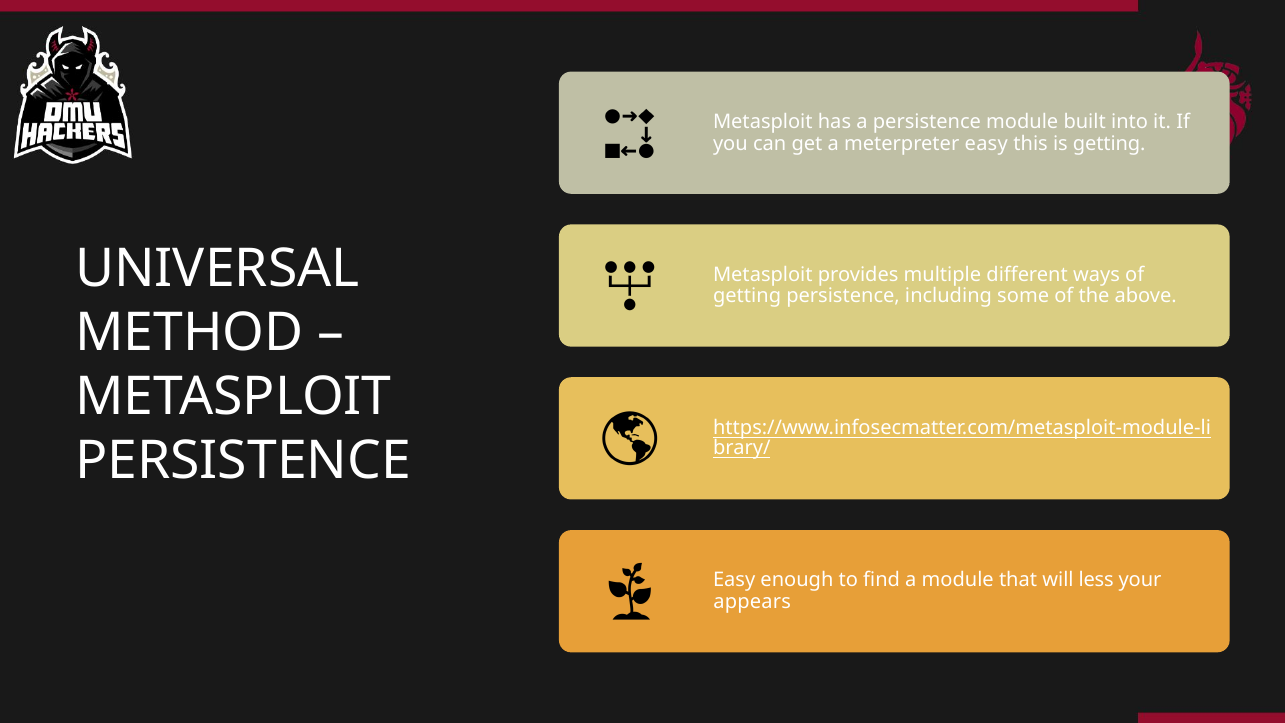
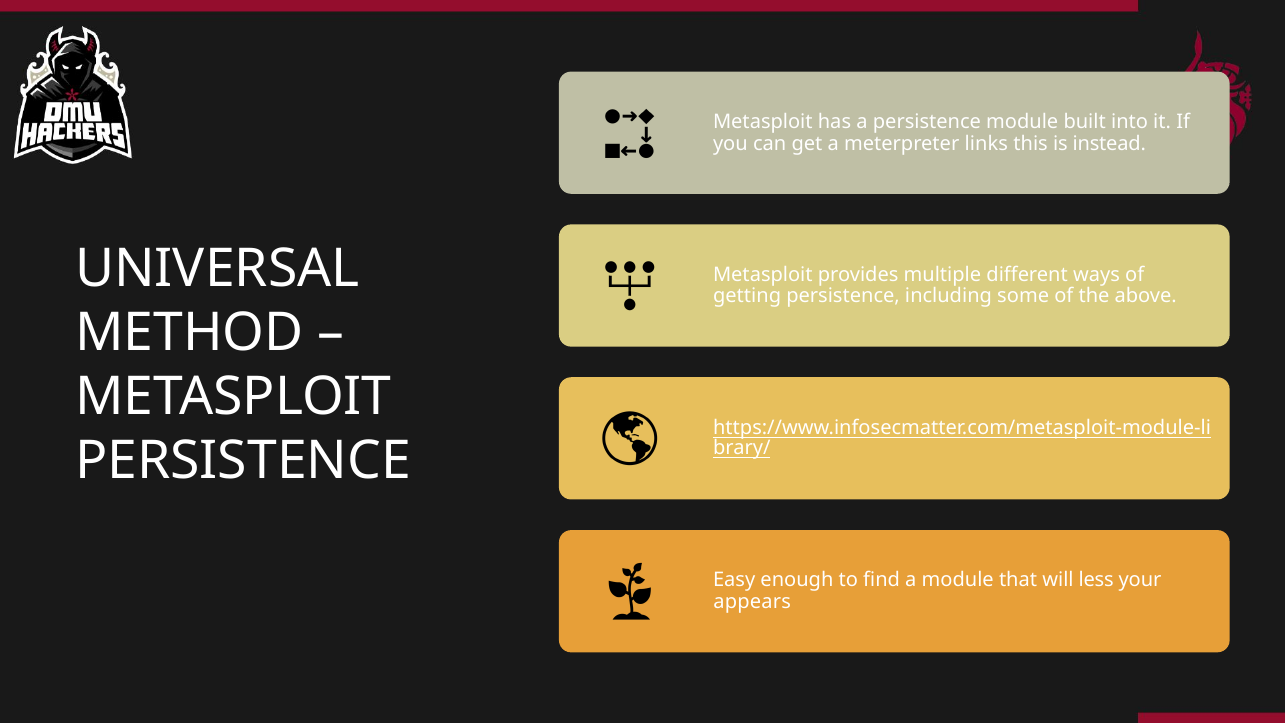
meterpreter easy: easy -> links
is getting: getting -> instead
